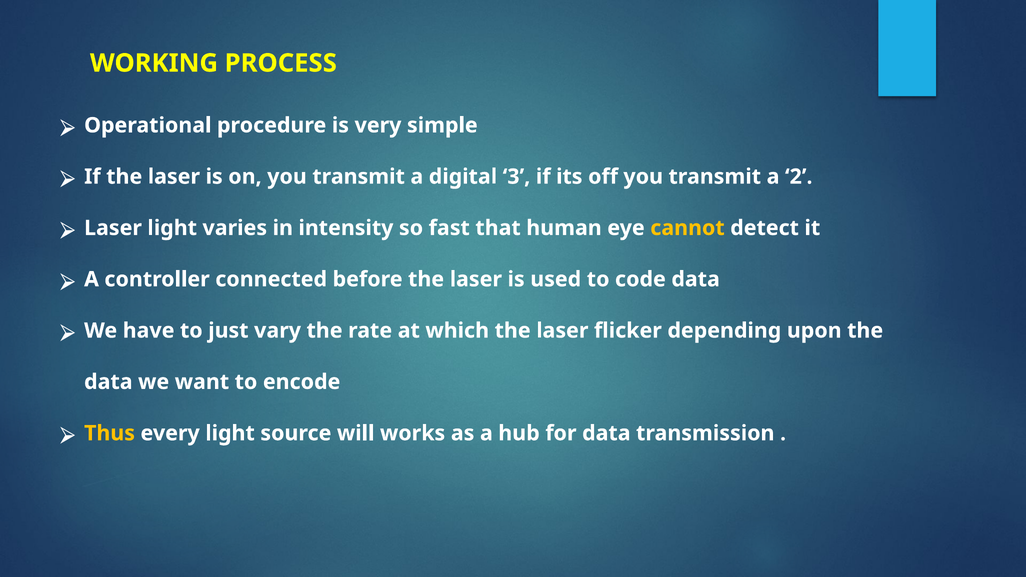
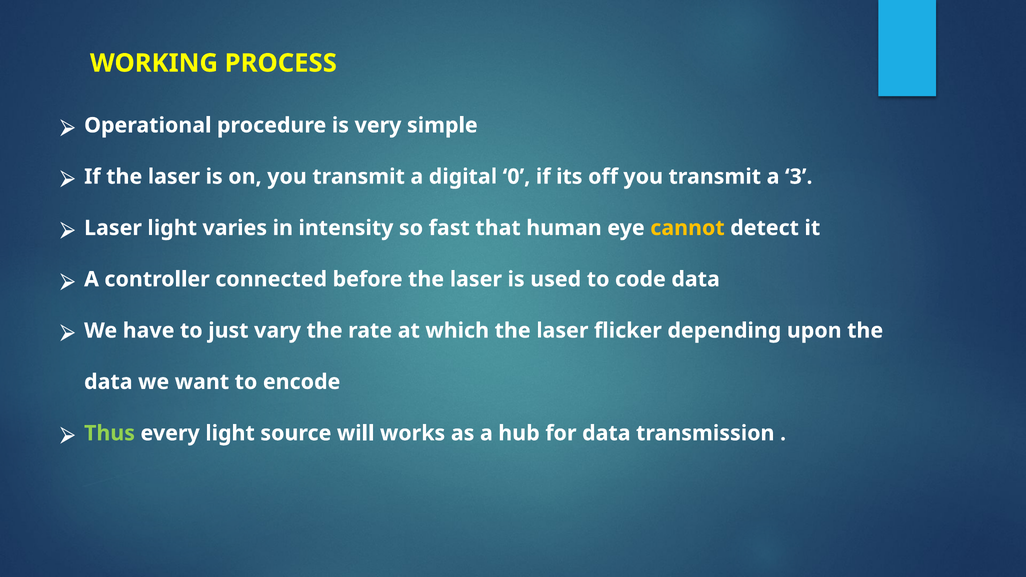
3: 3 -> 0
2: 2 -> 3
Thus colour: yellow -> light green
